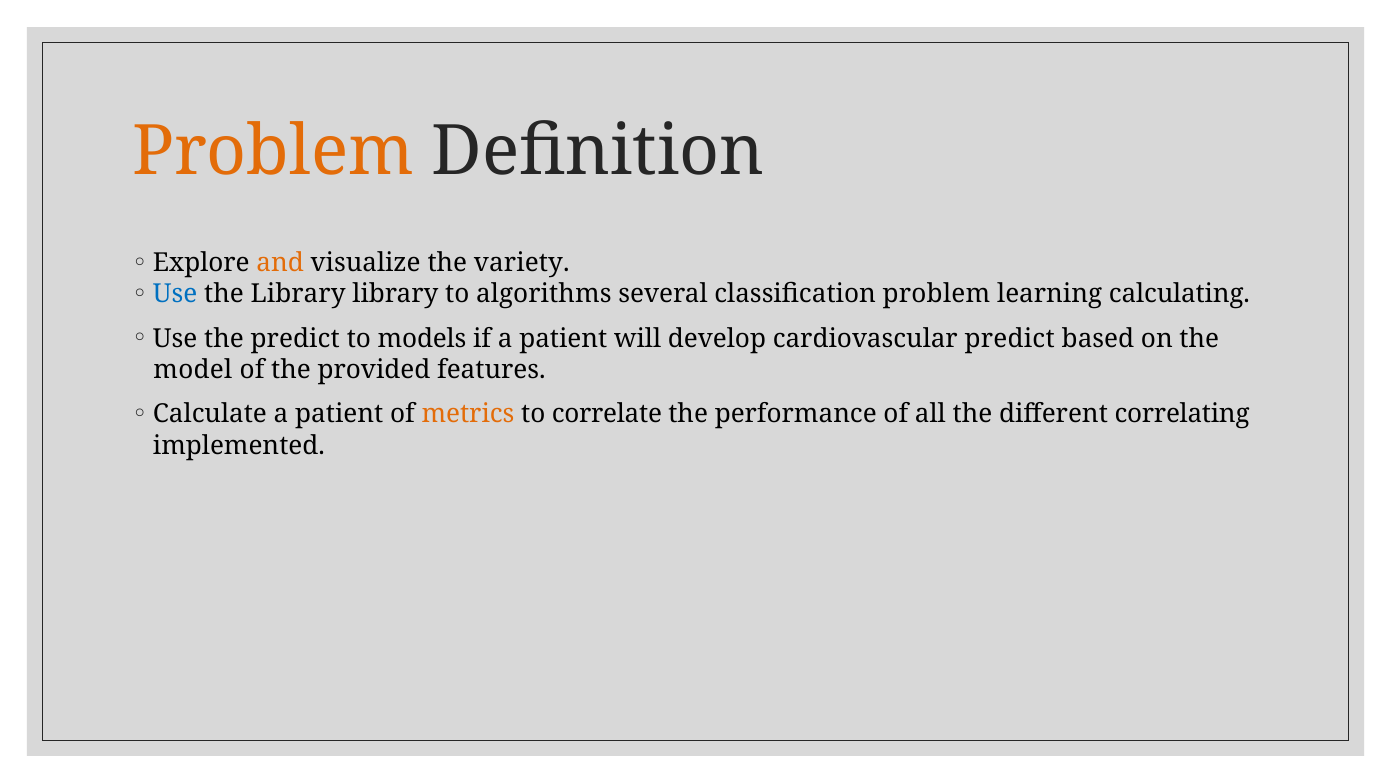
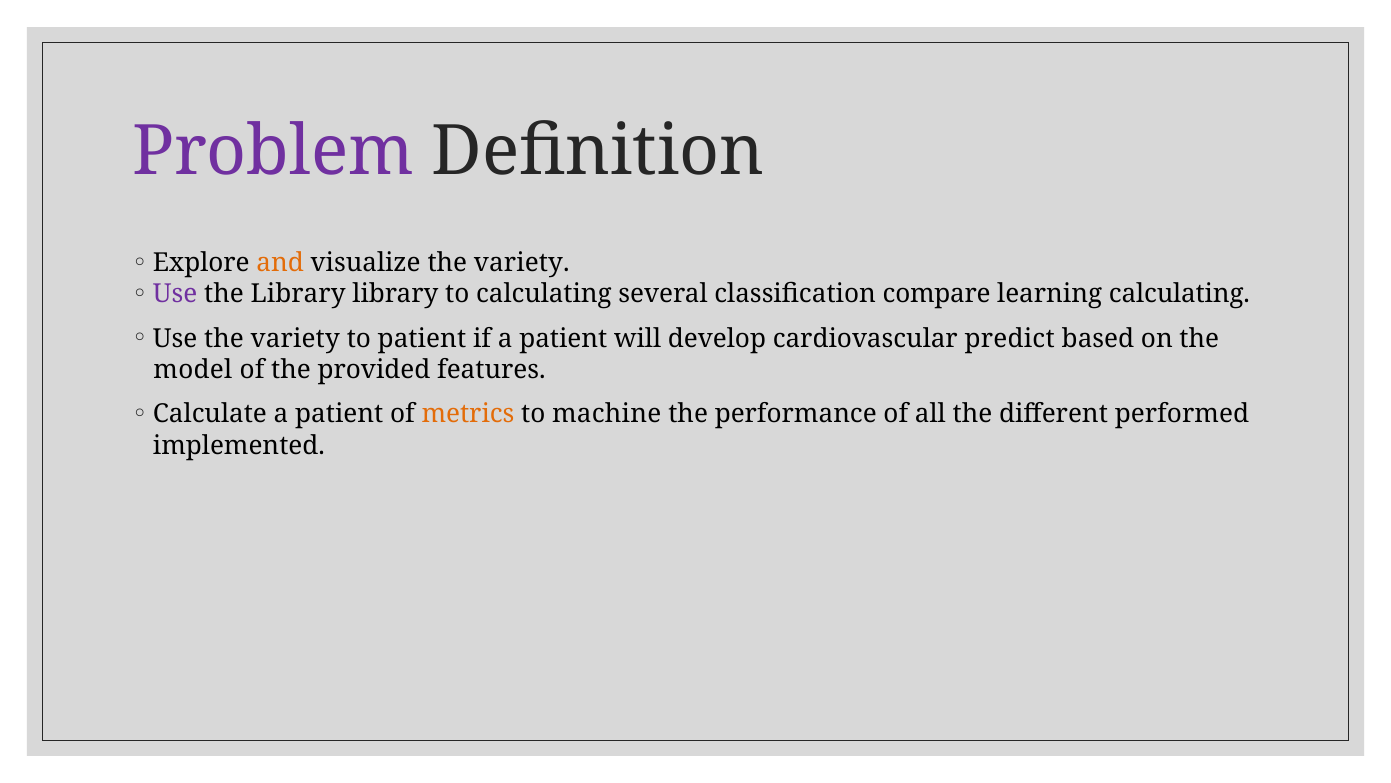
Problem at (273, 151) colour: orange -> purple
Use at (175, 294) colour: blue -> purple
to algorithms: algorithms -> calculating
classification problem: problem -> compare
Use the predict: predict -> variety
to models: models -> patient
correlate: correlate -> machine
correlating: correlating -> performed
